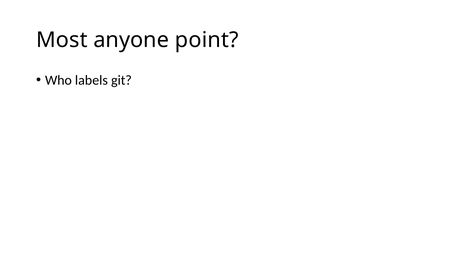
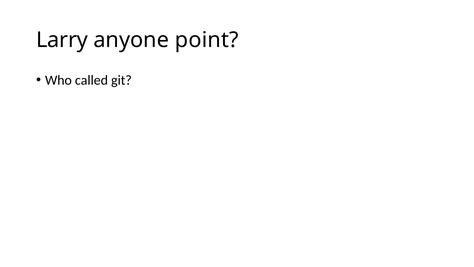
Most: Most -> Larry
labels: labels -> called
